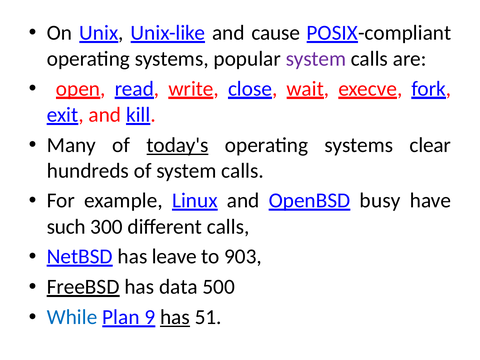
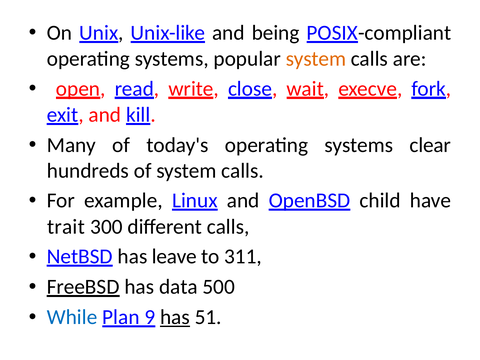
cause: cause -> being
system at (316, 59) colour: purple -> orange
today's underline: present -> none
busy: busy -> child
such: such -> trait
903: 903 -> 311
